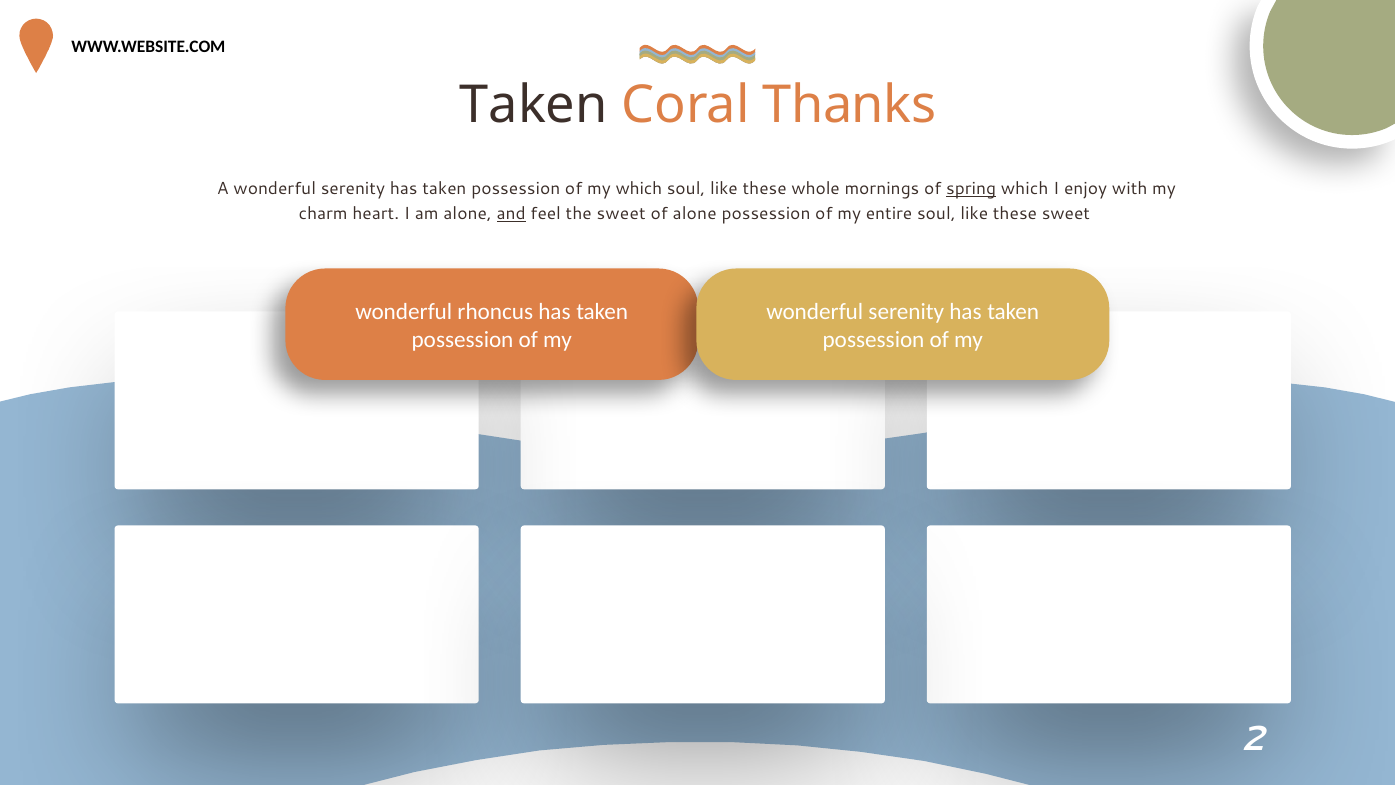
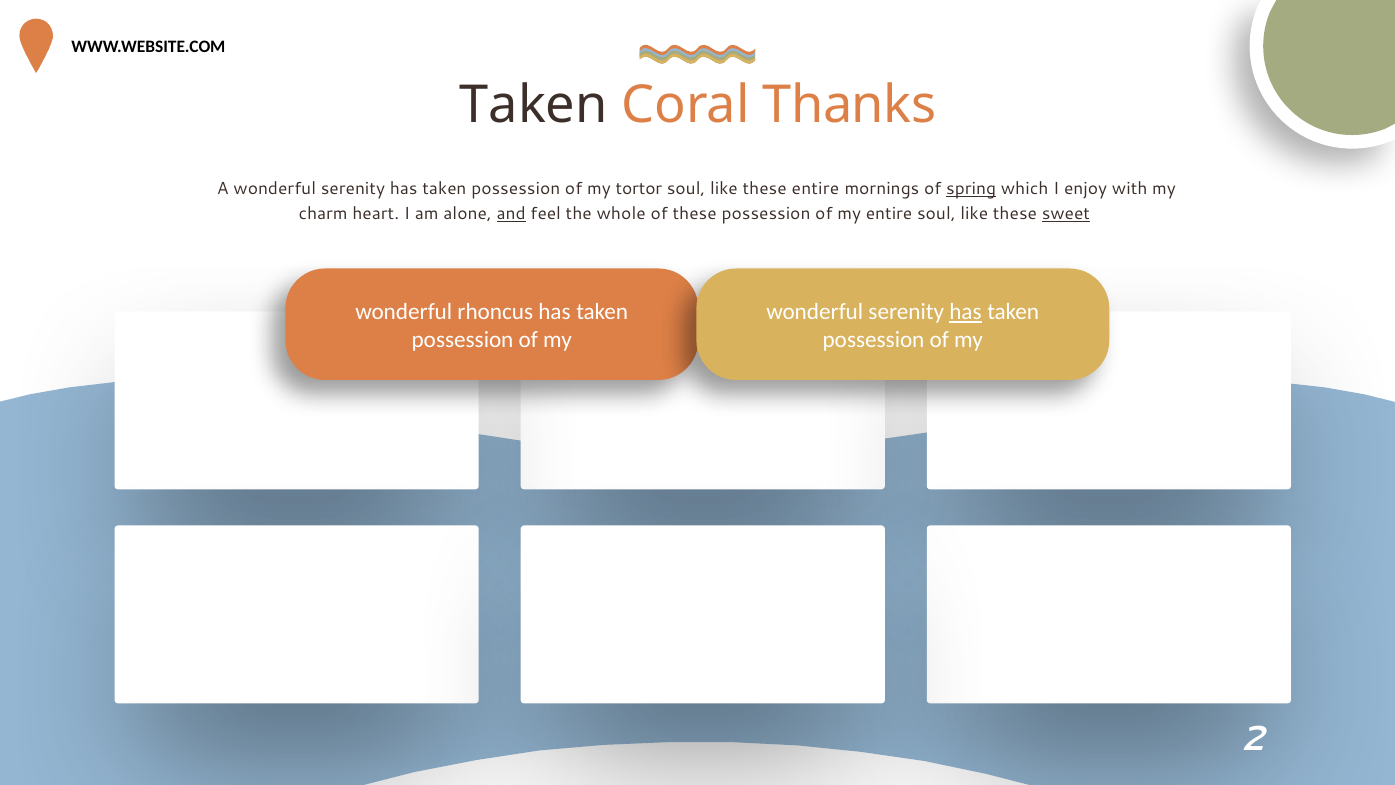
my which: which -> tortor
these whole: whole -> entire
the sweet: sweet -> whole
of alone: alone -> these
sweet at (1066, 214) underline: none -> present
has at (965, 312) underline: none -> present
